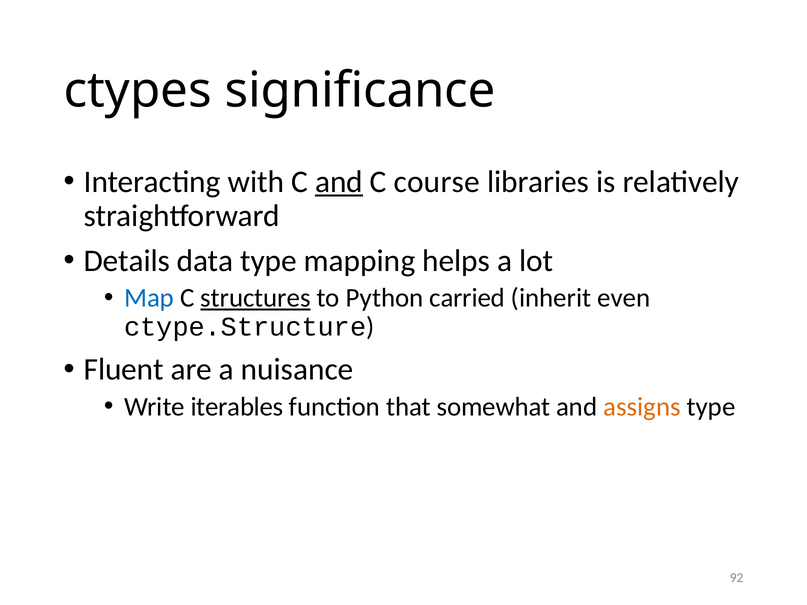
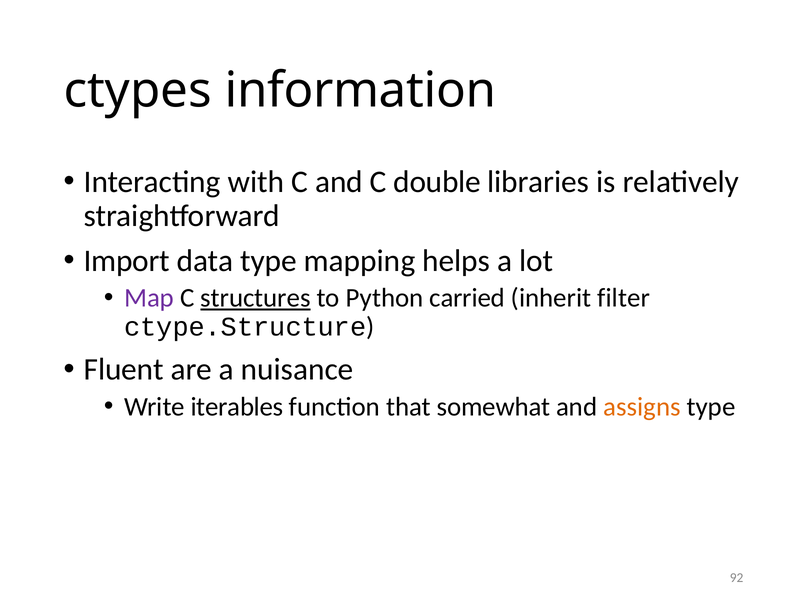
significance: significance -> information
and at (339, 182) underline: present -> none
course: course -> double
Details: Details -> Import
Map colour: blue -> purple
even: even -> filter
